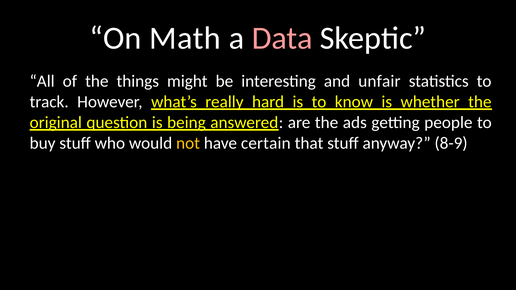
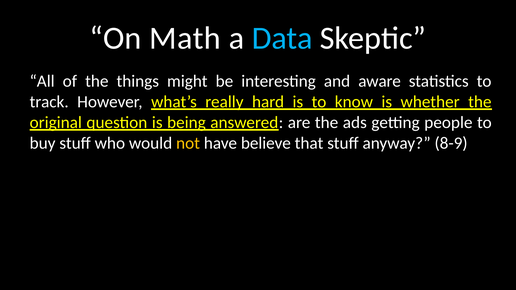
Data colour: pink -> light blue
unfair: unfair -> aware
certain: certain -> believe
